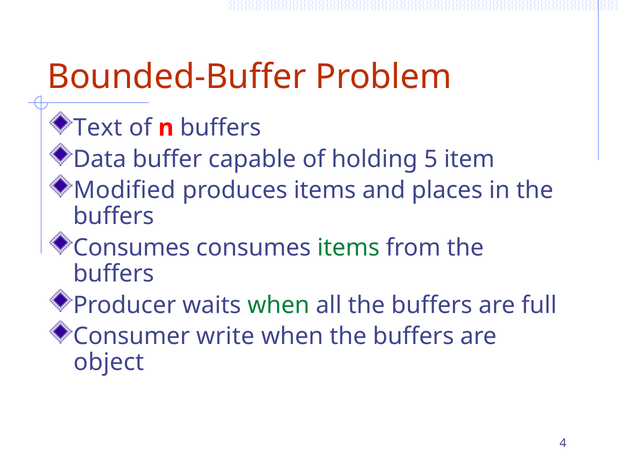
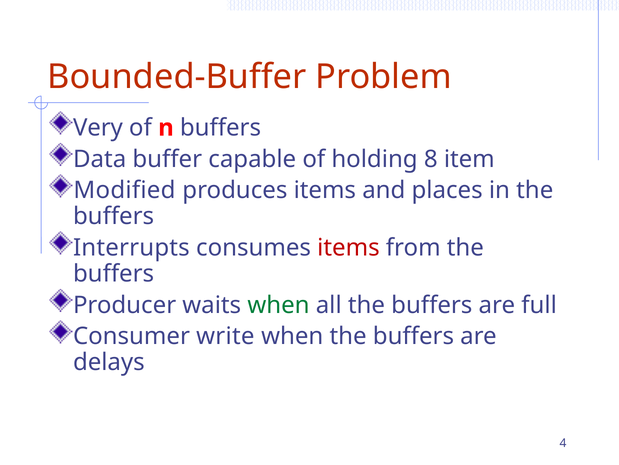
Text: Text -> Very
5: 5 -> 8
Consumes at (132, 247): Consumes -> Interrupts
items at (348, 247) colour: green -> red
object: object -> delays
